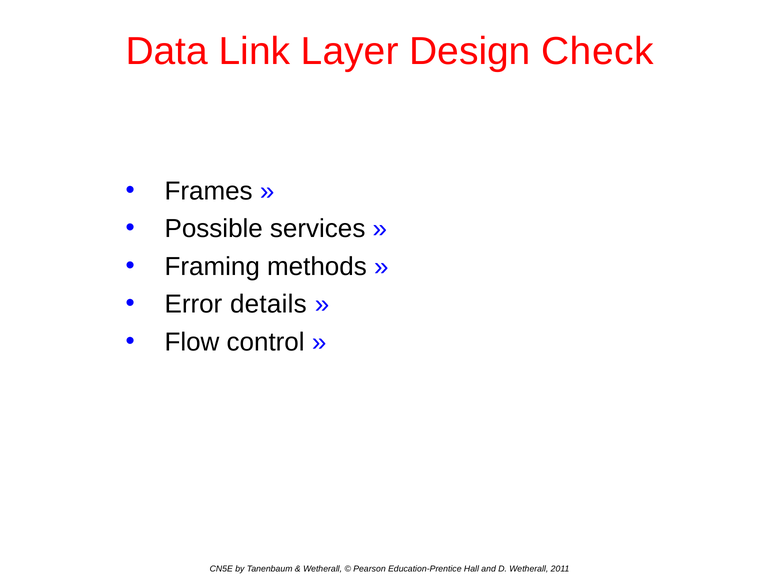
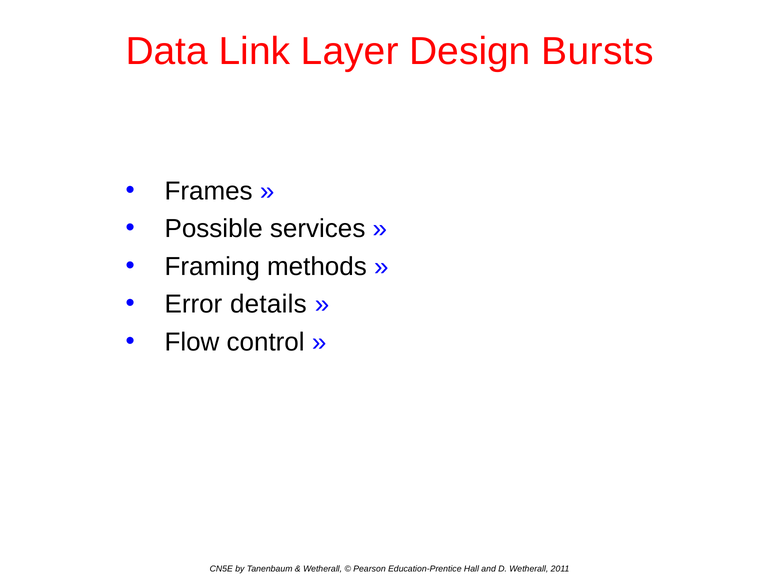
Check: Check -> Bursts
